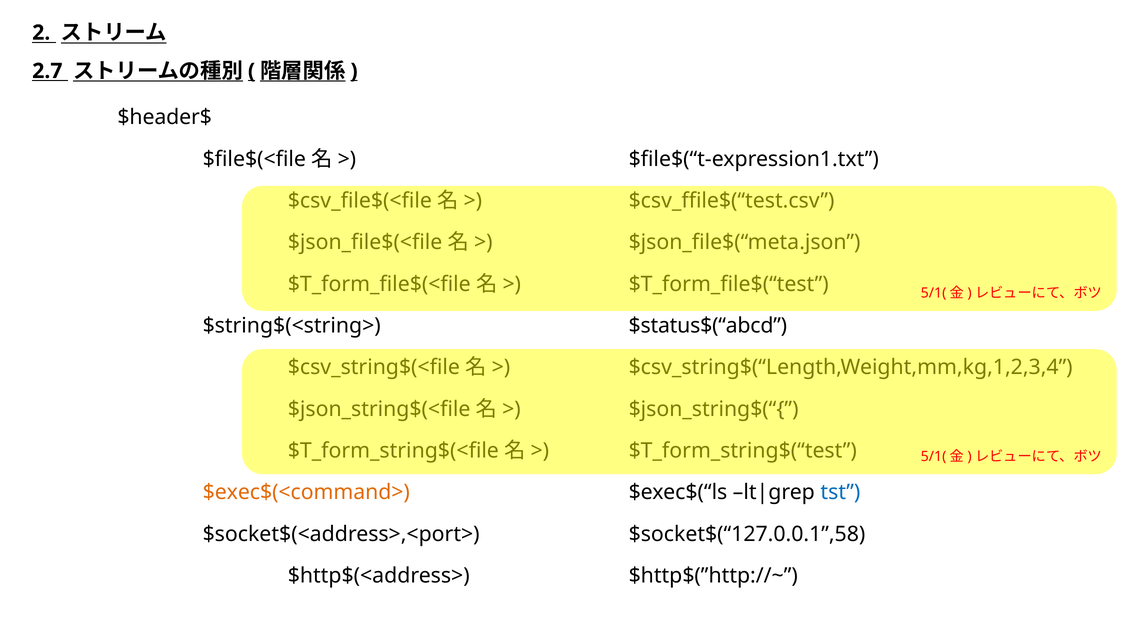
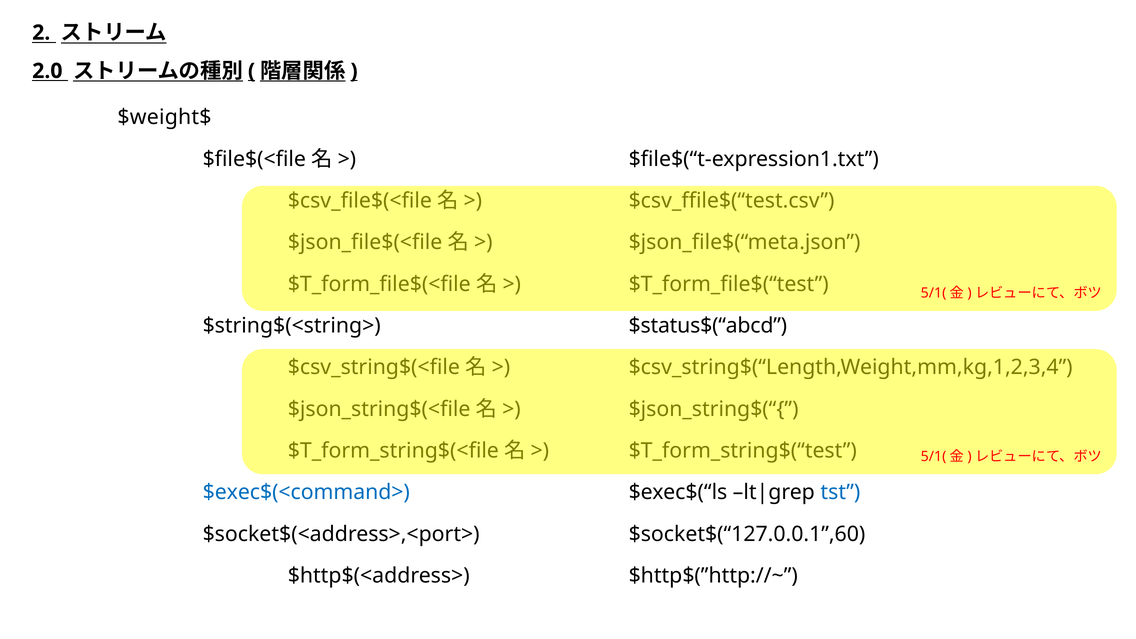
2.7: 2.7 -> 2.0
$header$: $header$ -> $weight$
$exec$(<command> colour: orange -> blue
$socket$(“127.0.0.1”,58: $socket$(“127.0.0.1”,58 -> $socket$(“127.0.0.1”,60
